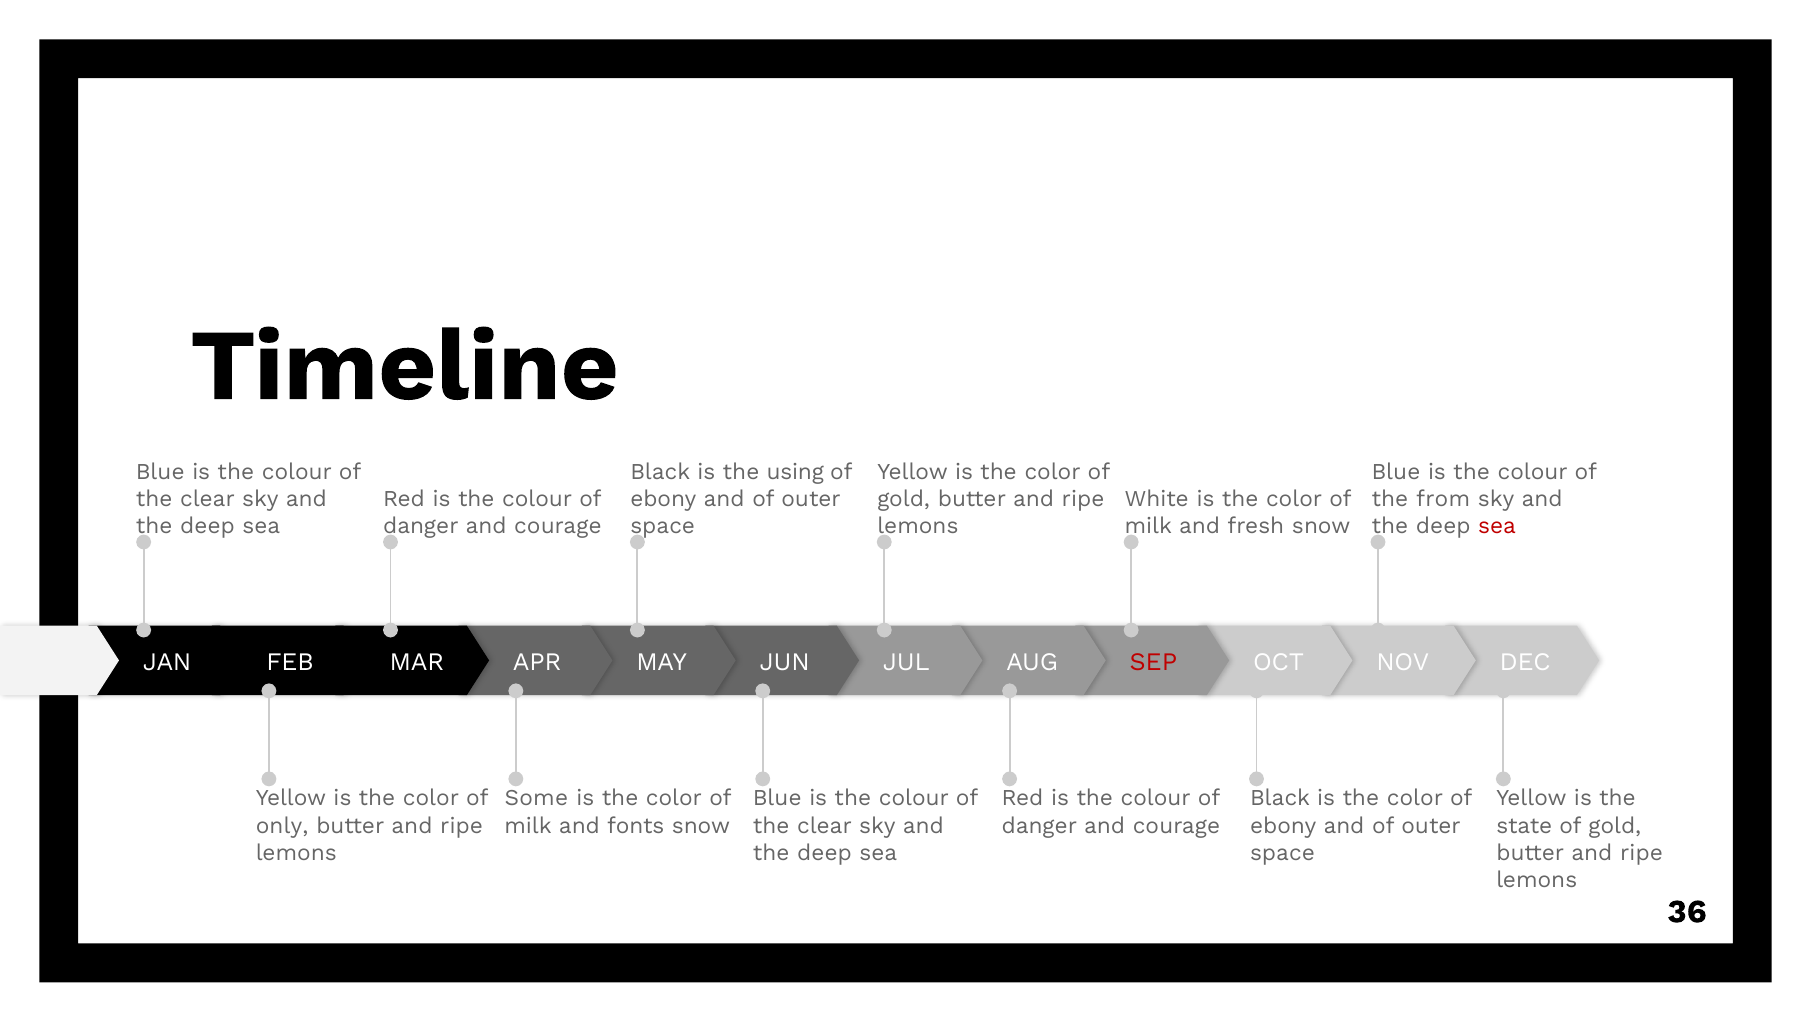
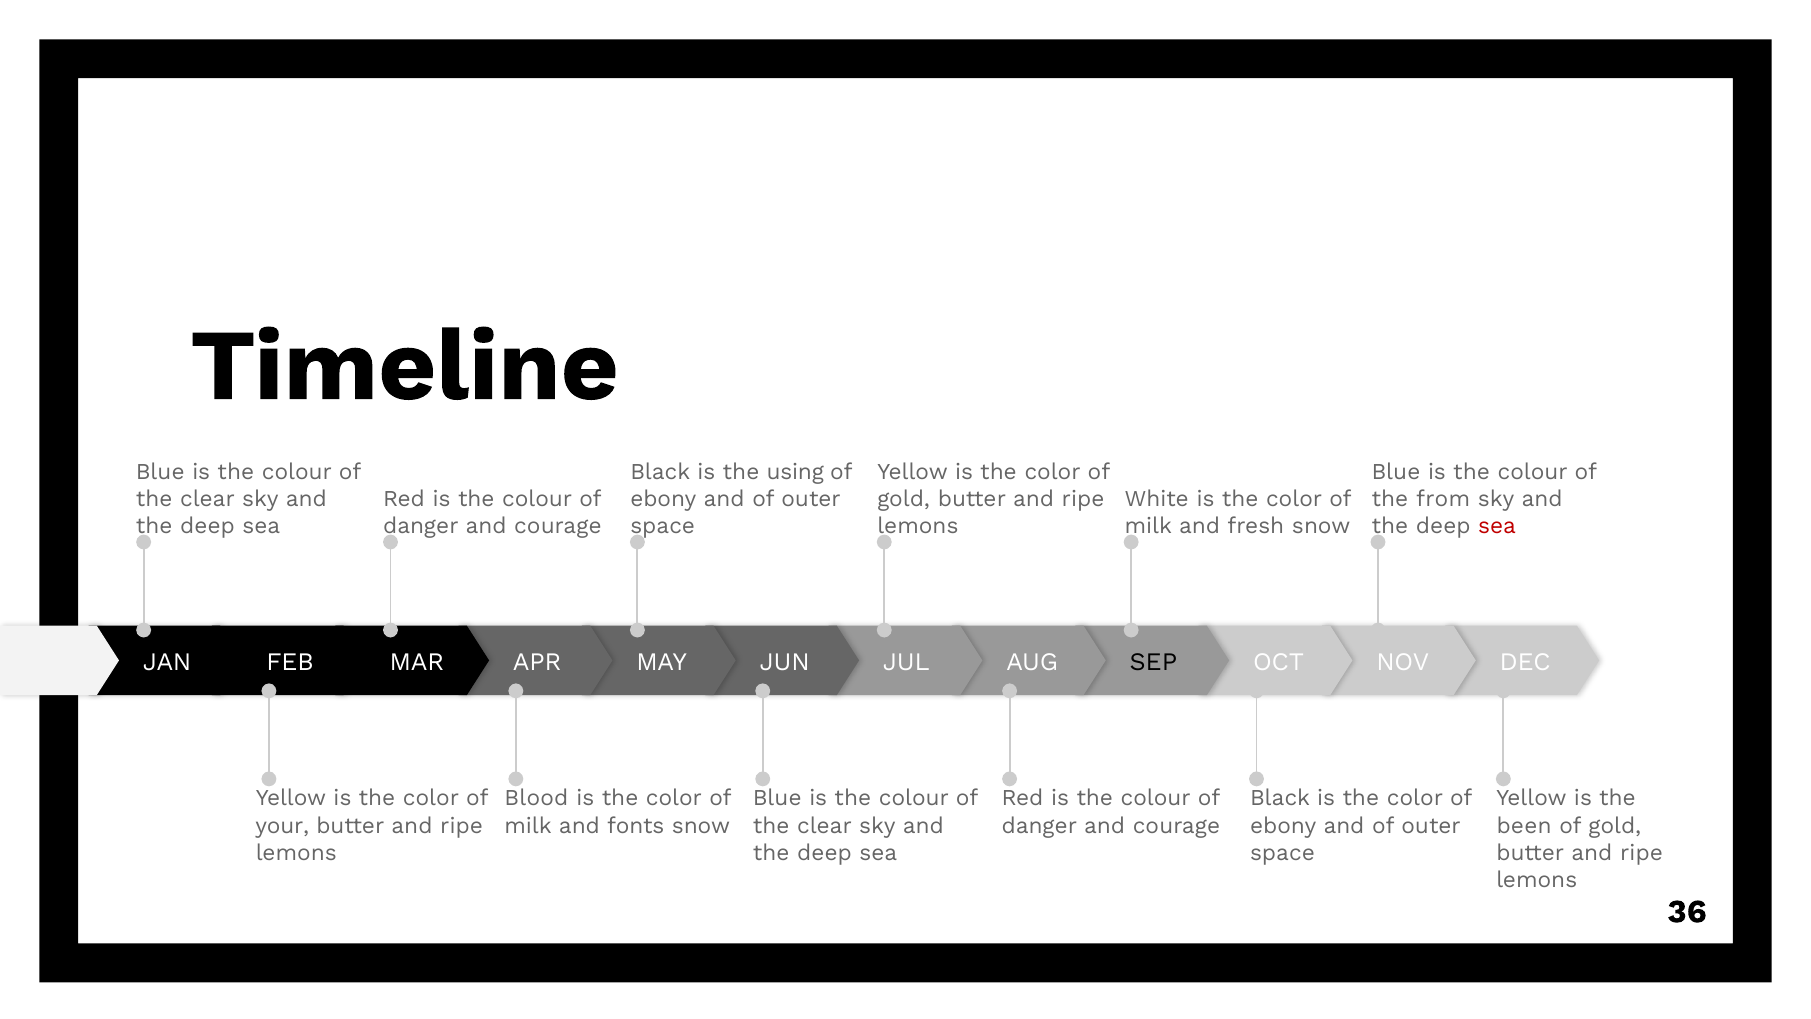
SEP colour: red -> black
Some: Some -> Blood
only: only -> your
state: state -> been
